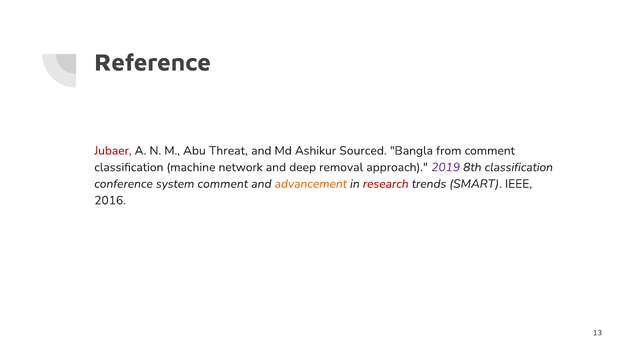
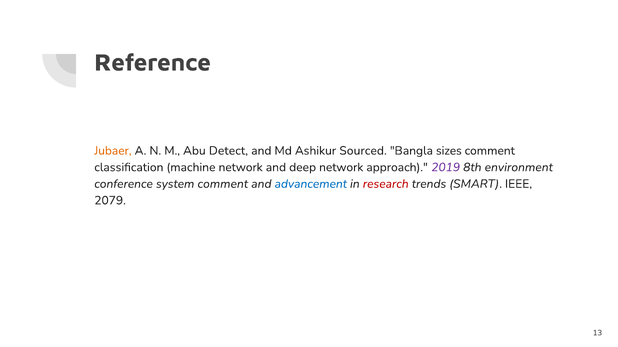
Jubaer colour: red -> orange
Threat: Threat -> Detect
from: from -> sizes
deep removal: removal -> network
8th classification: classification -> environment
advancement colour: orange -> blue
2016: 2016 -> 2079
